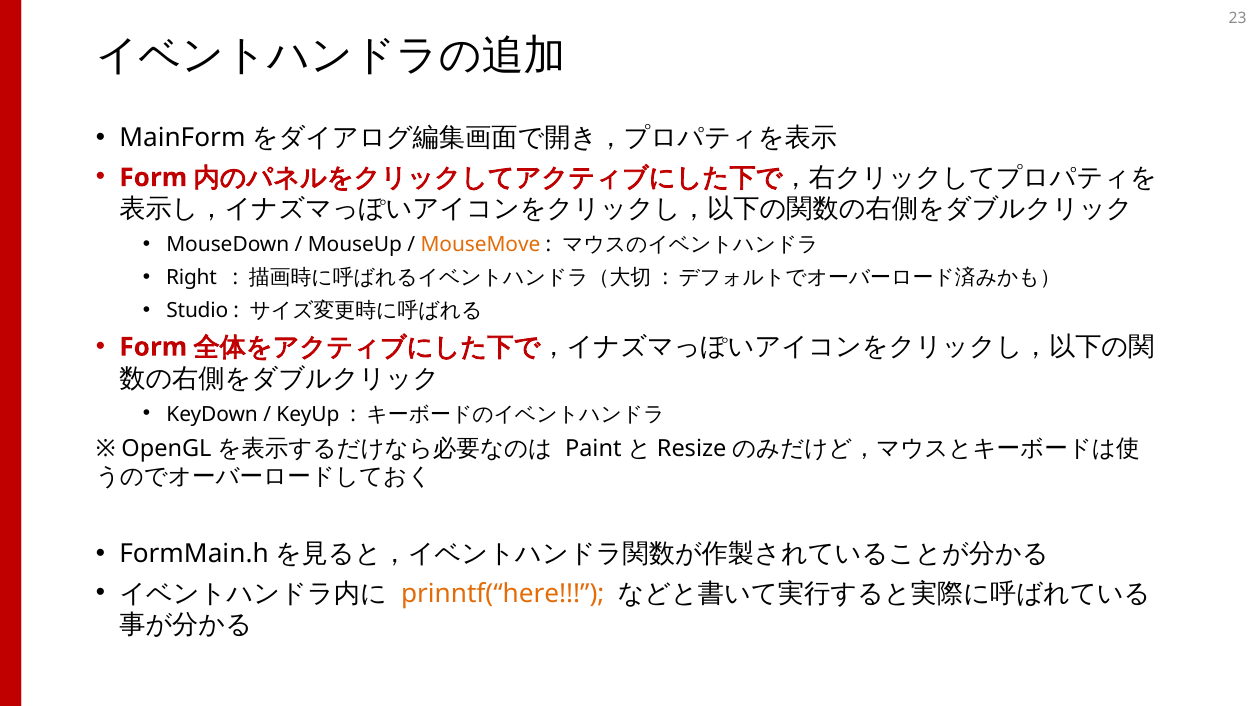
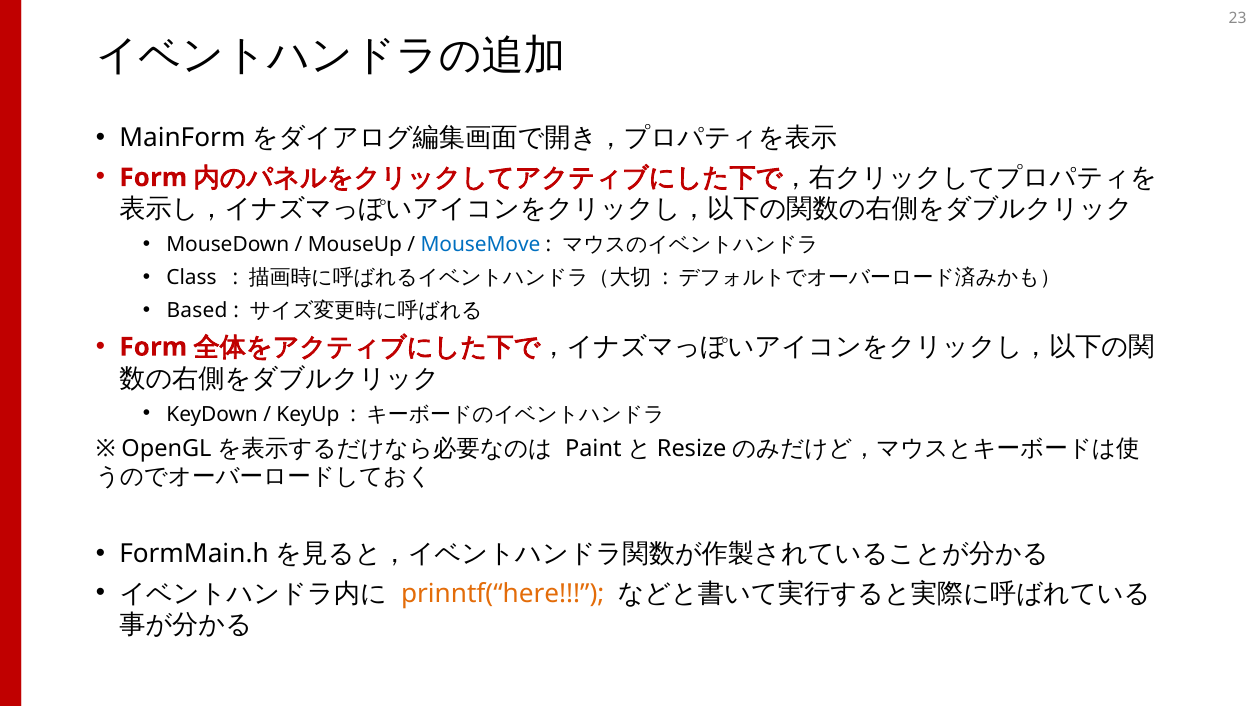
MouseMove colour: orange -> blue
Right: Right -> Class
Studio: Studio -> Based
